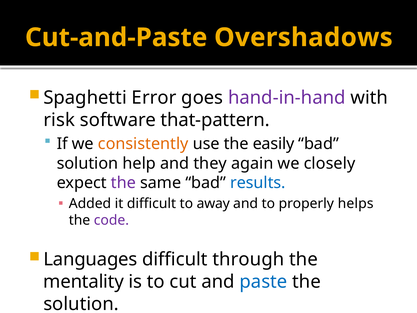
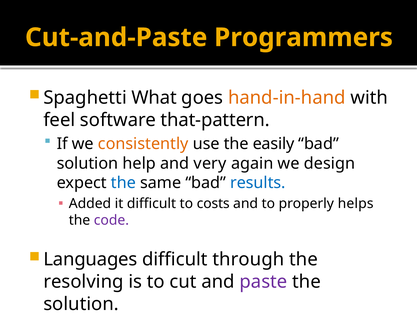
Overshadows: Overshadows -> Programmers
Error: Error -> What
hand-in-hand colour: purple -> orange
risk: risk -> feel
they: they -> very
closely: closely -> design
the at (123, 183) colour: purple -> blue
away: away -> costs
mentality: mentality -> resolving
paste colour: blue -> purple
